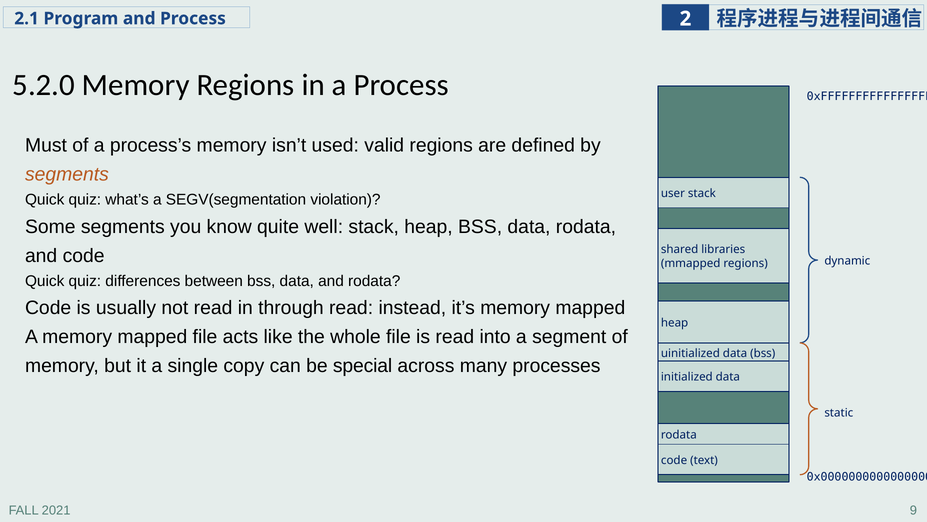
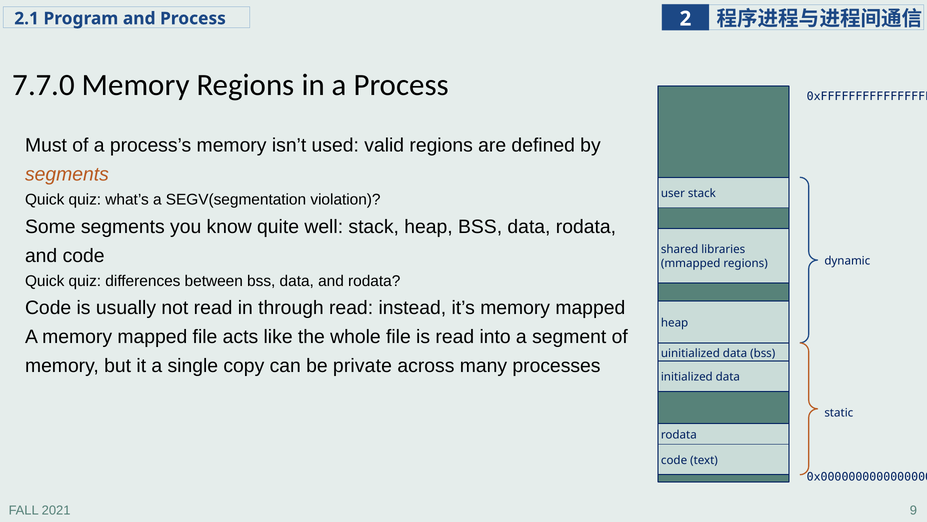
5.2.0: 5.2.0 -> 7.7.0
special: special -> private
